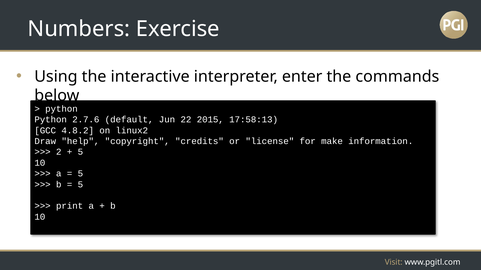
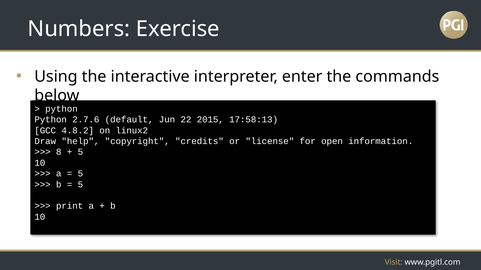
make: make -> open
2: 2 -> 8
